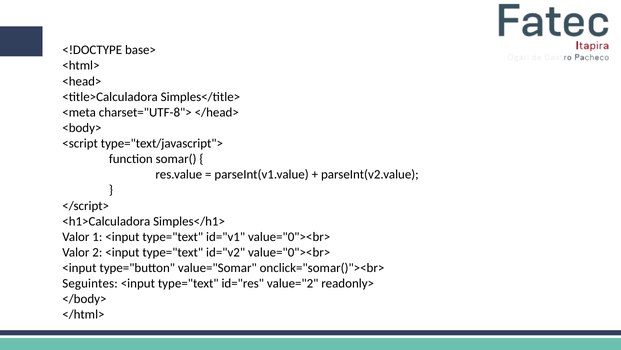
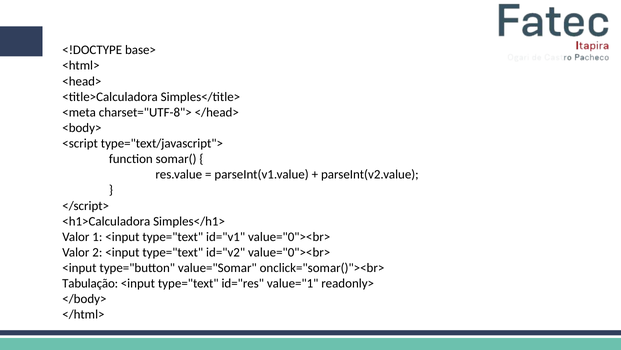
Seguintes: Seguintes -> Tabulação
value="2: value="2 -> value="1
